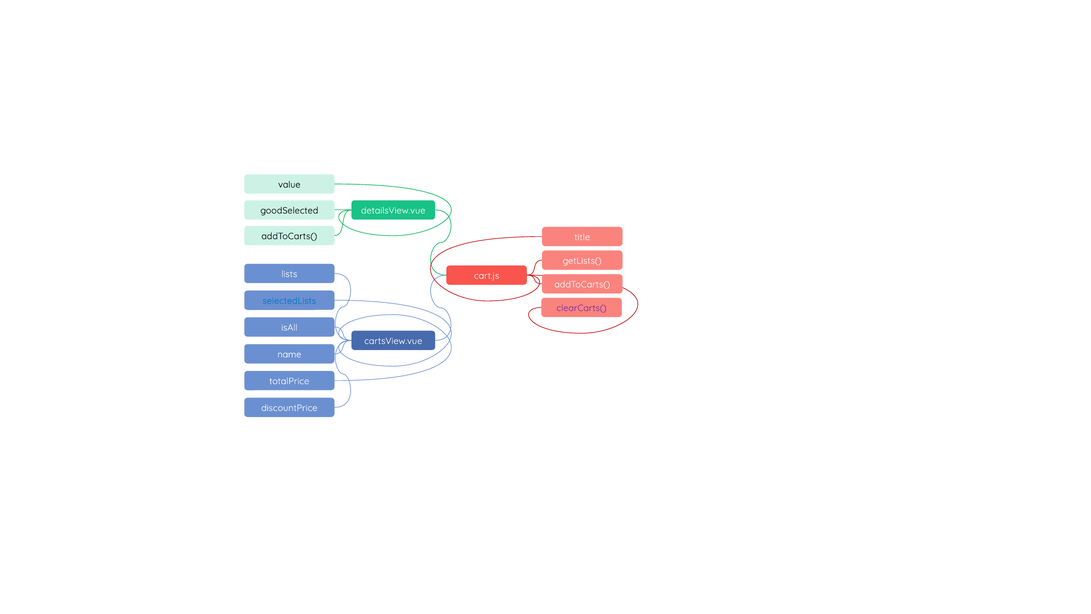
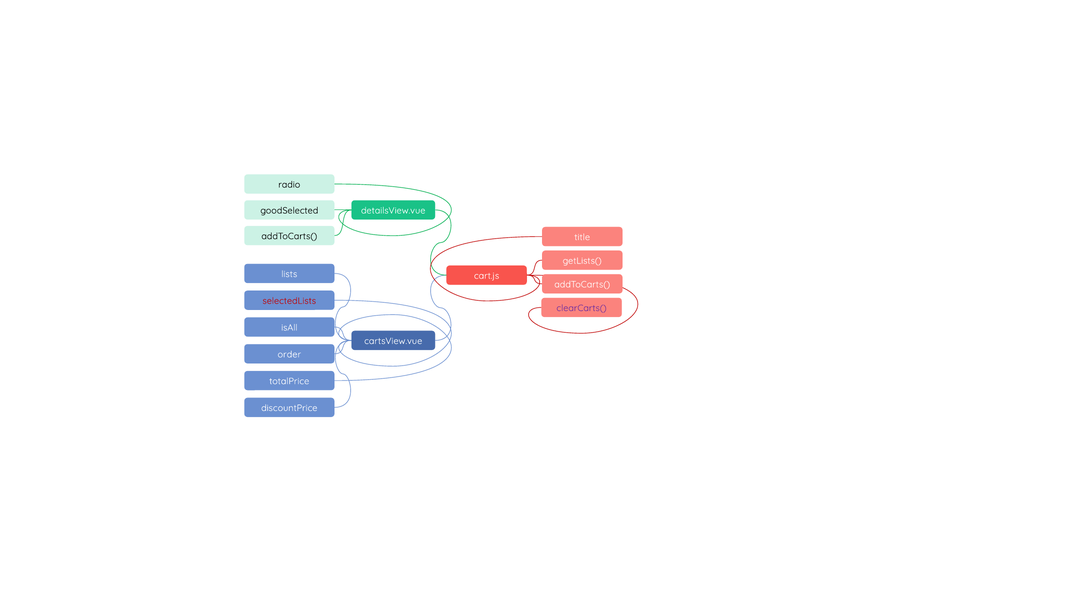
value: value -> radio
selectedLists colour: blue -> red
name: name -> order
